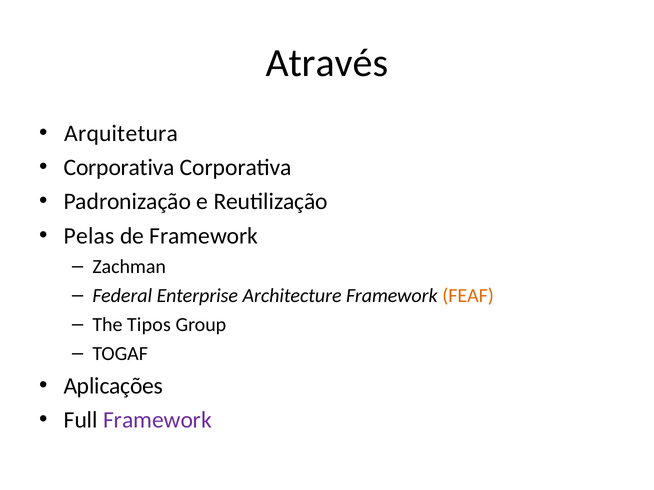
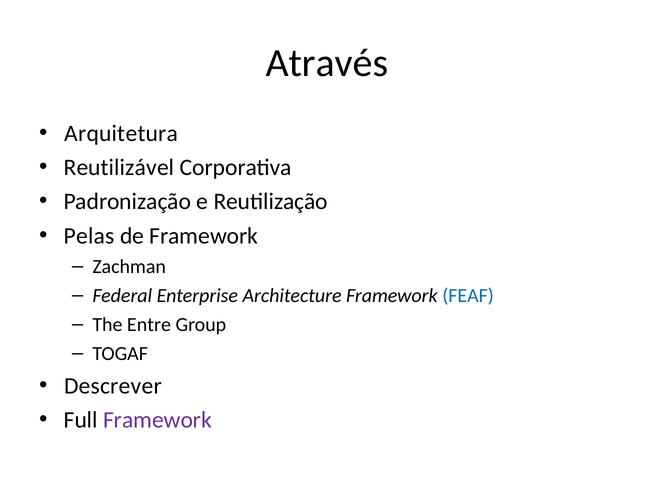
Corporativa at (119, 168): Corporativa -> Reutilizável
FEAF colour: orange -> blue
Tipos: Tipos -> Entre
Aplicações: Aplicações -> Descrever
